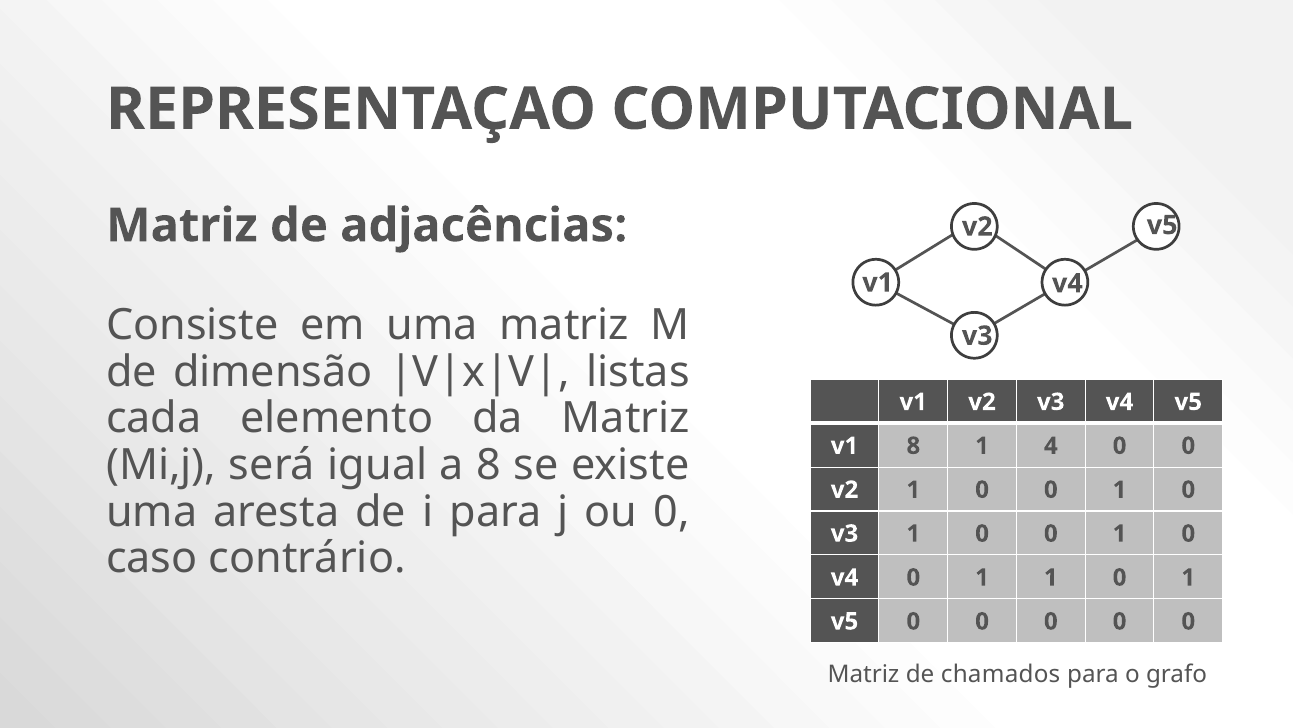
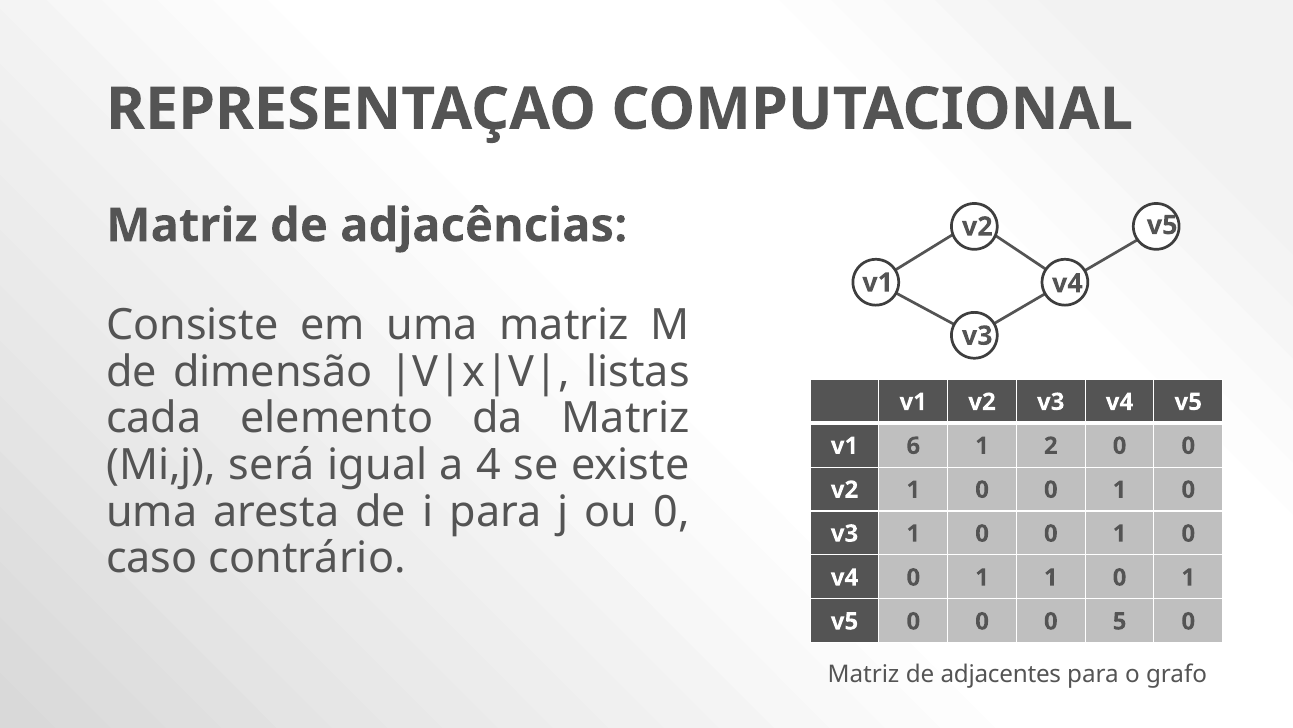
v1 8: 8 -> 6
4: 4 -> 2
a 8: 8 -> 4
0 at (1120, 621): 0 -> 5
chamados: chamados -> adjacentes
